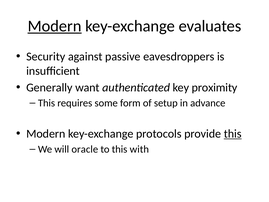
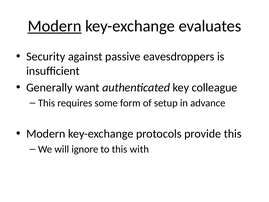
proximity: proximity -> colleague
this at (233, 134) underline: present -> none
oracle: oracle -> ignore
